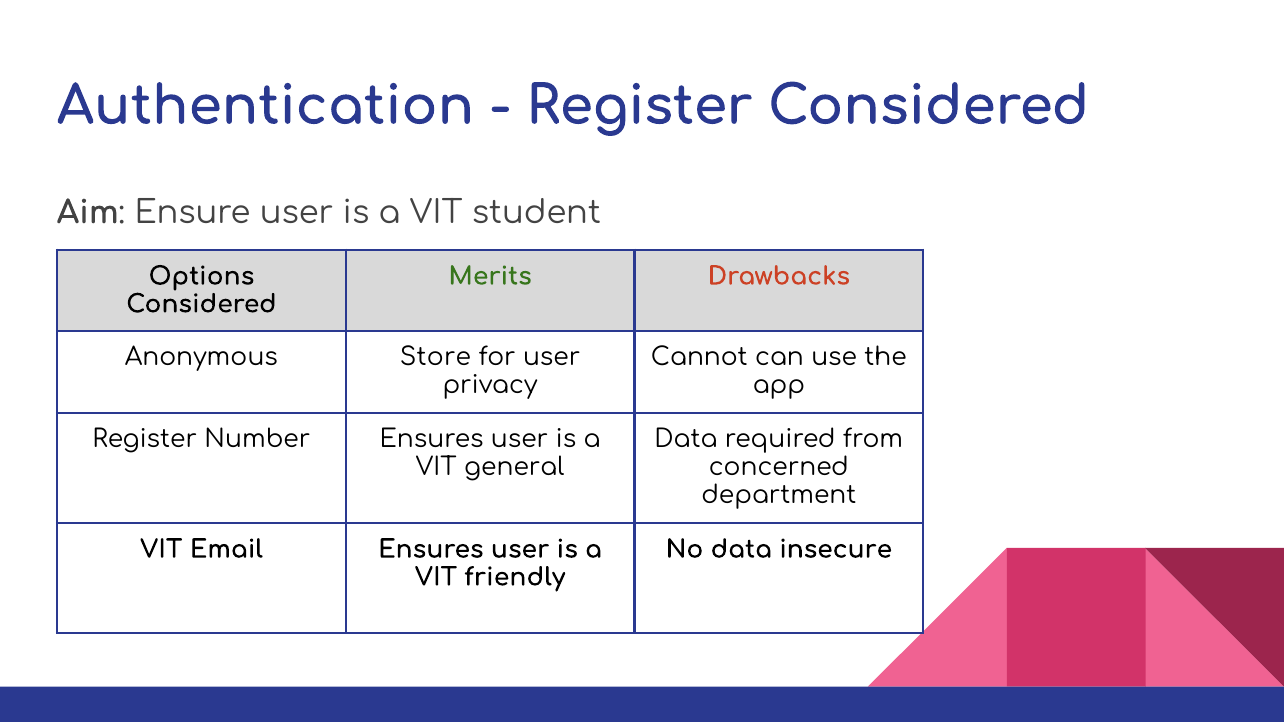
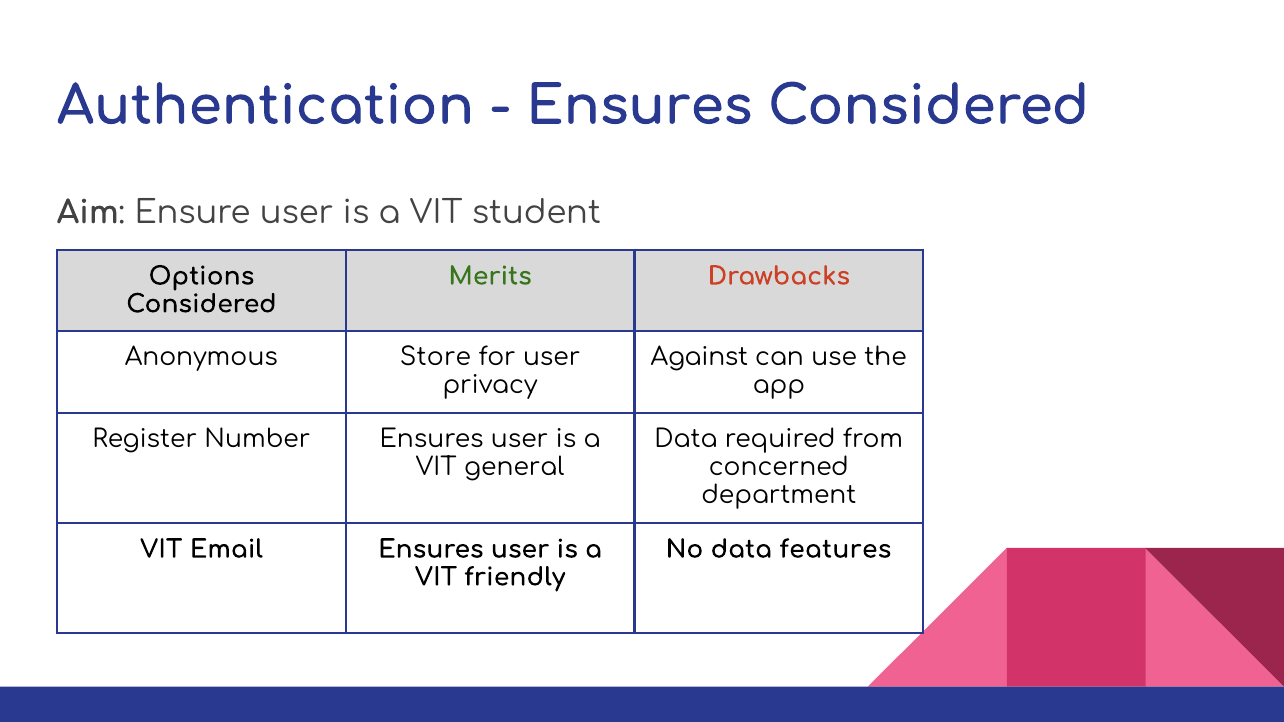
Register at (639, 106): Register -> Ensures
Cannot: Cannot -> Against
insecure: insecure -> features
